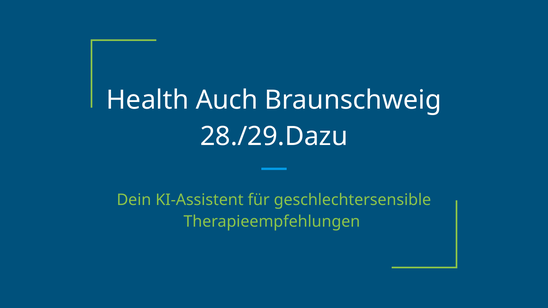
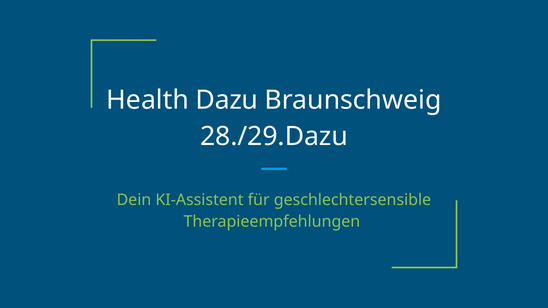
Auch: Auch -> Dazu
